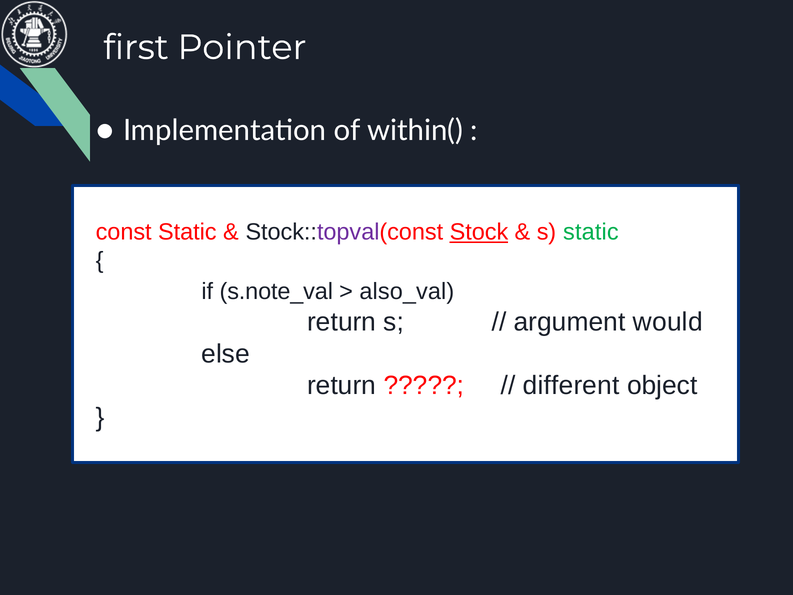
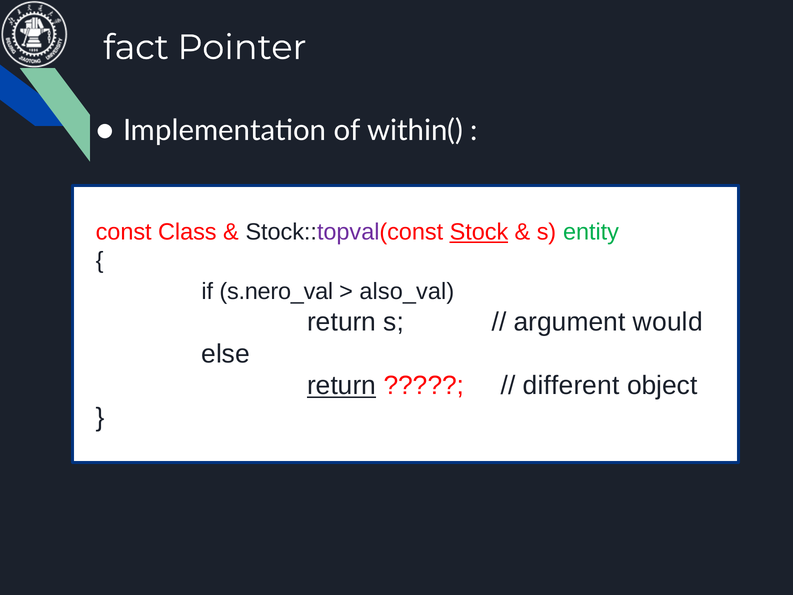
first: first -> fact
const Static: Static -> Class
s static: static -> entity
s.note_val: s.note_val -> s.nero_val
return at (342, 386) underline: none -> present
